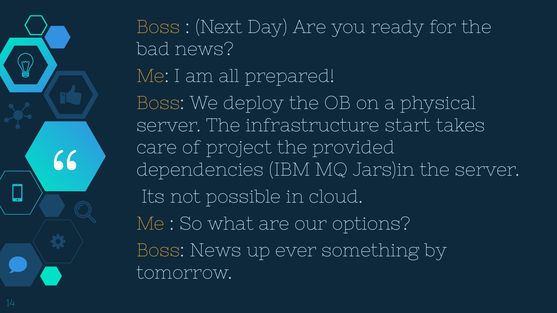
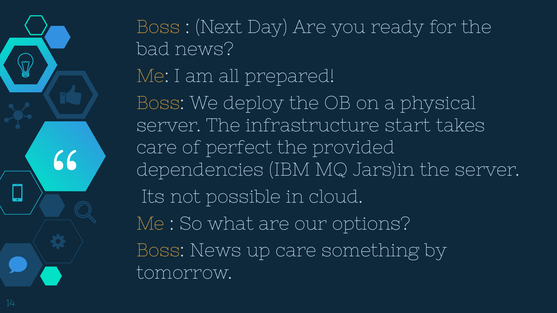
project: project -> perfect
up ever: ever -> care
